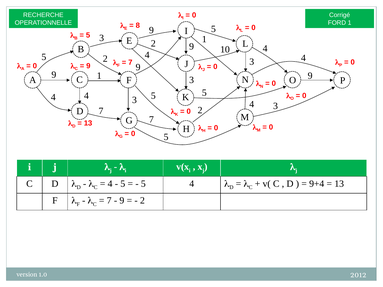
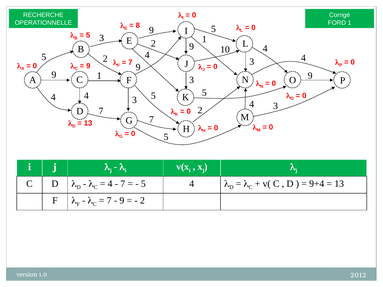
5 at (123, 184): 5 -> 7
